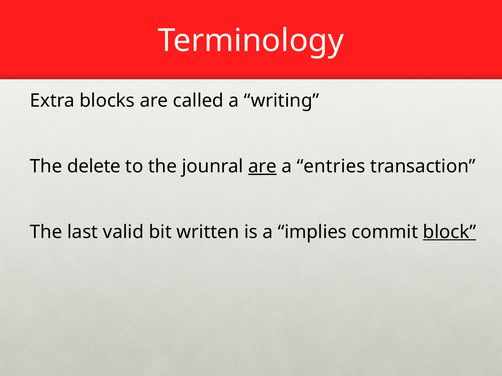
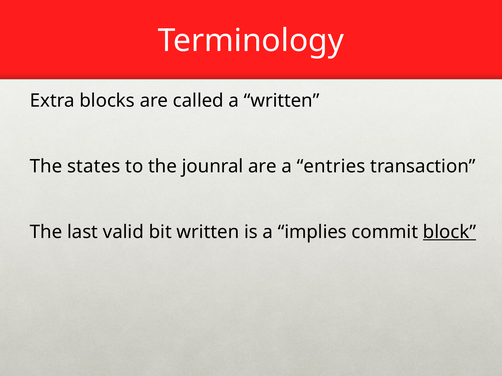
a writing: writing -> written
delete: delete -> states
are at (262, 167) underline: present -> none
